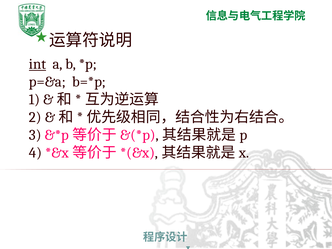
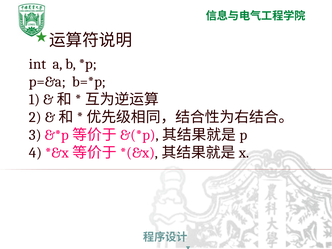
int underline: present -> none
